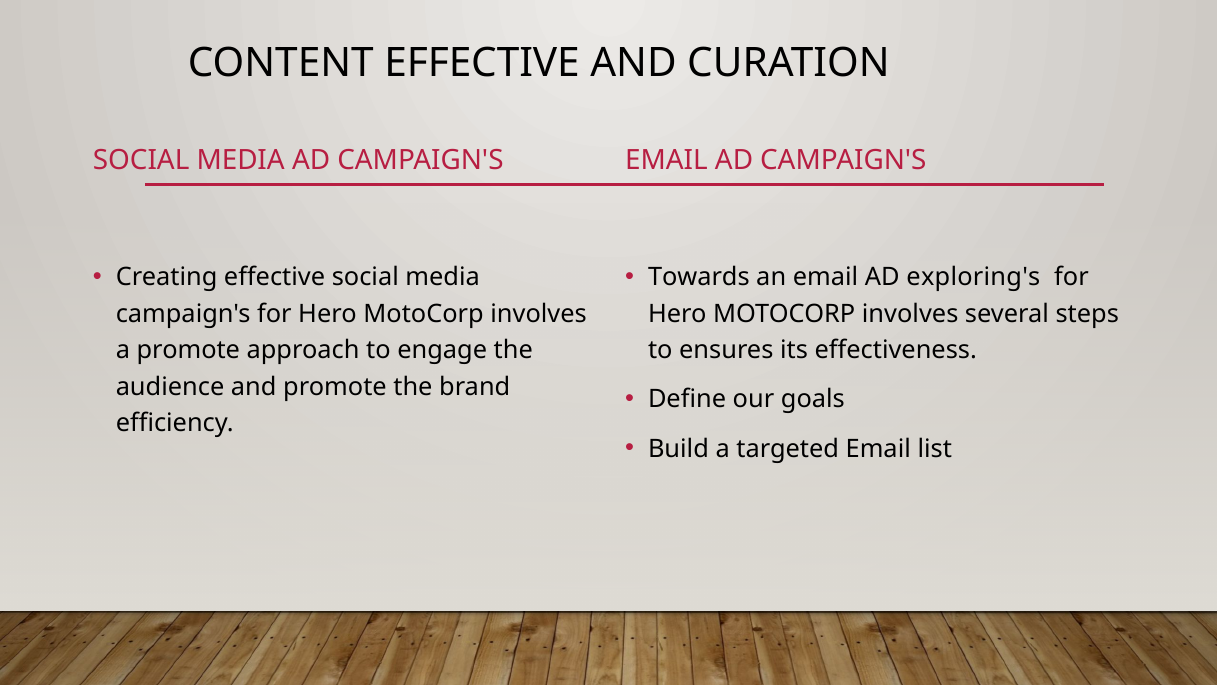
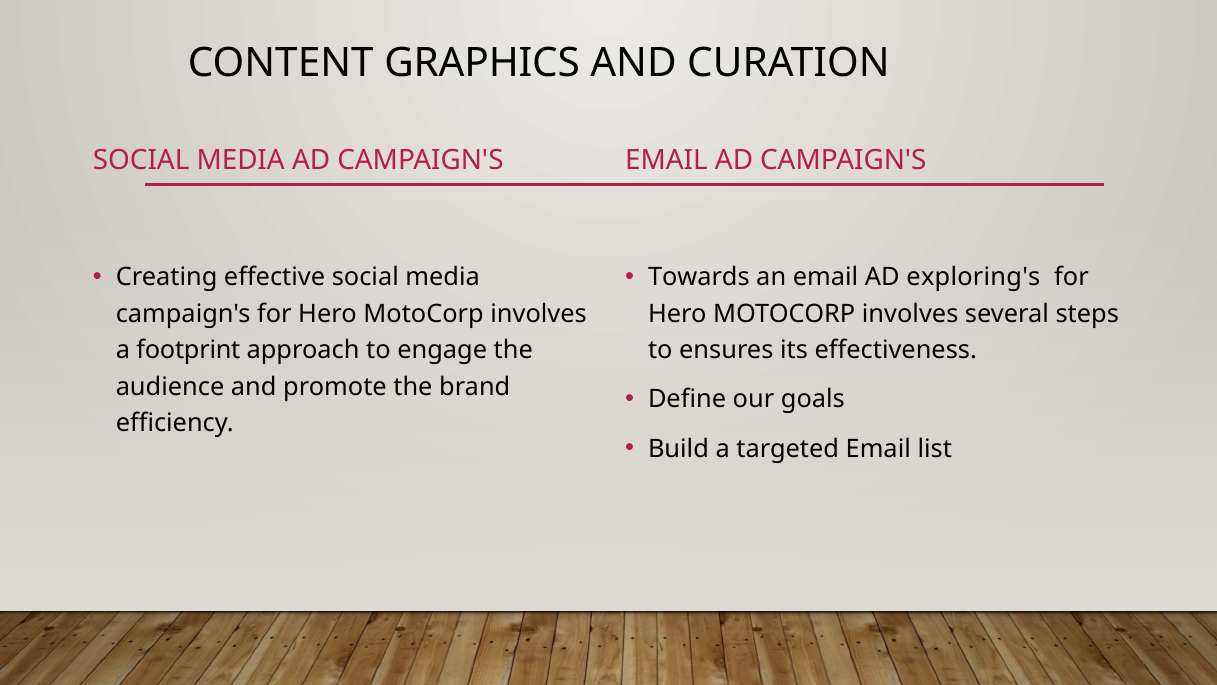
CONTENT EFFECTIVE: EFFECTIVE -> GRAPHICS
a promote: promote -> footprint
